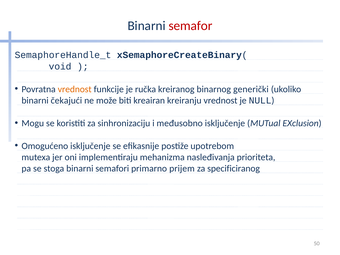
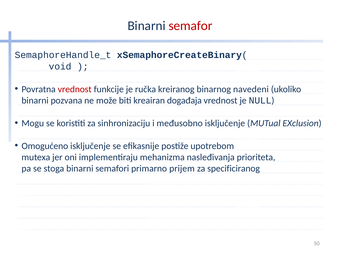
vrednost at (75, 89) colour: orange -> red
generički: generički -> navedeni
čekajući: čekajući -> pozvana
kreiranju: kreiranju -> događaja
